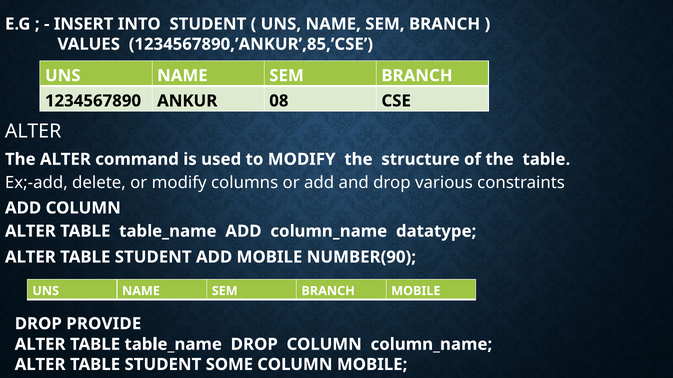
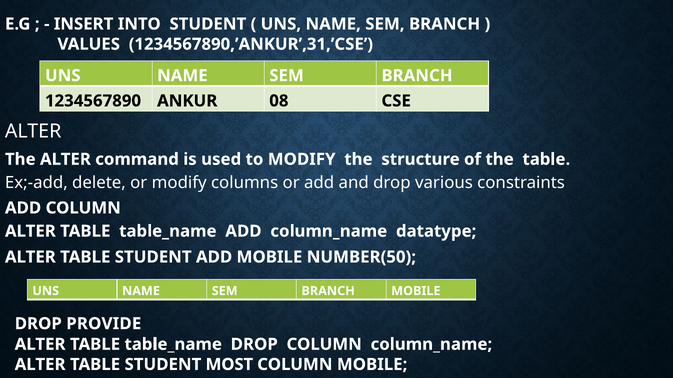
1234567890,’ANKUR’,85,’CSE: 1234567890,’ANKUR’,85,’CSE -> 1234567890,’ANKUR’,31,’CSE
NUMBER(90: NUMBER(90 -> NUMBER(50
SOME: SOME -> MOST
